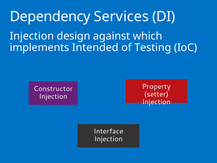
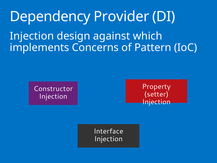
Services: Services -> Provider
Intended: Intended -> Concerns
Testing: Testing -> Pattern
